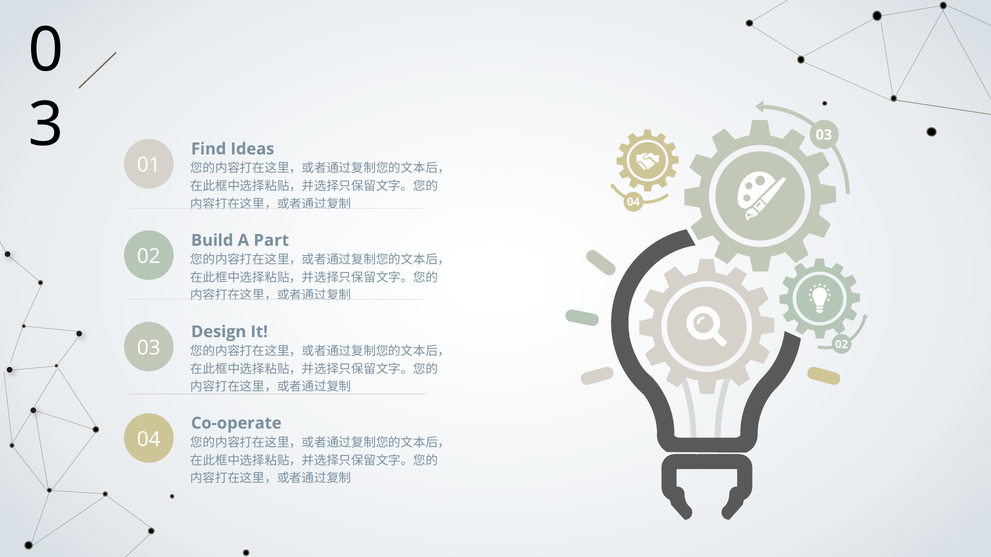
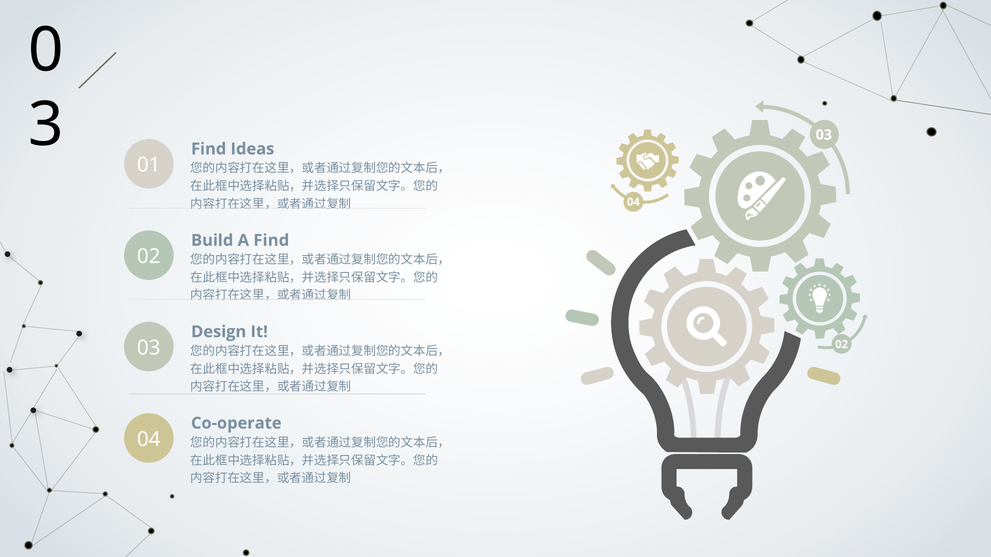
A Part: Part -> Find
